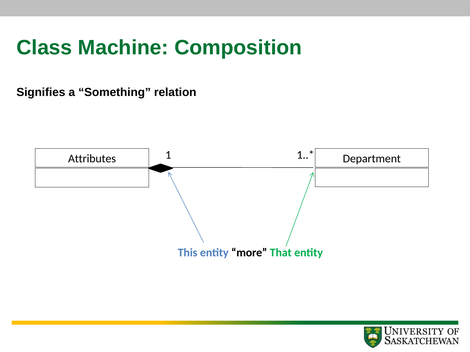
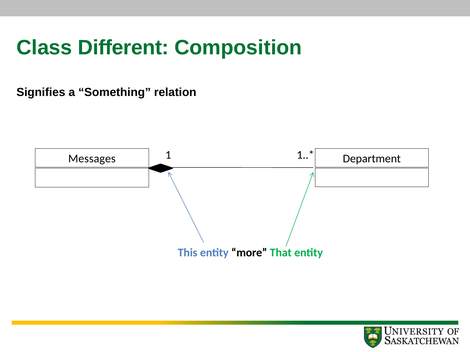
Machine: Machine -> Different
Attributes: Attributes -> Messages
